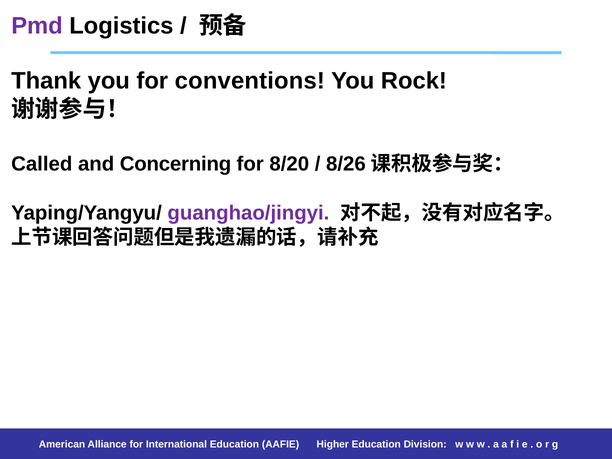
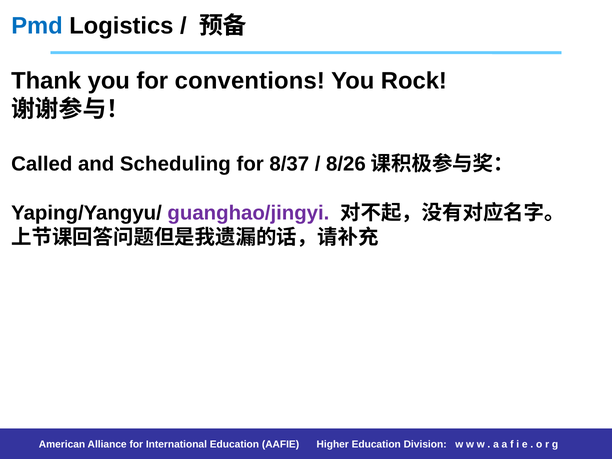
Pmd colour: purple -> blue
Concerning: Concerning -> Scheduling
8/20: 8/20 -> 8/37
